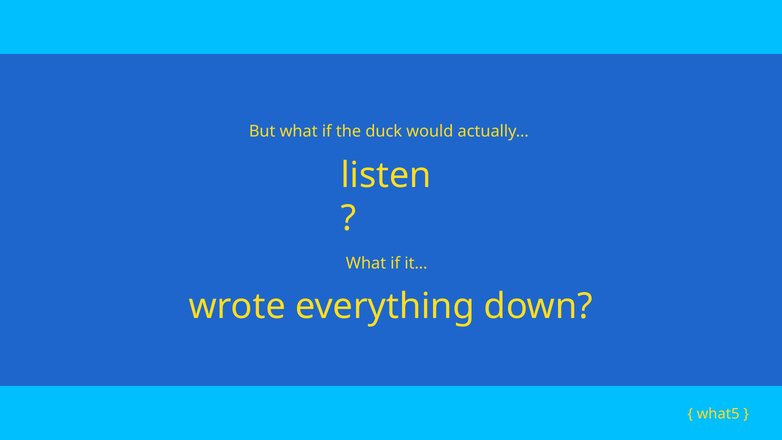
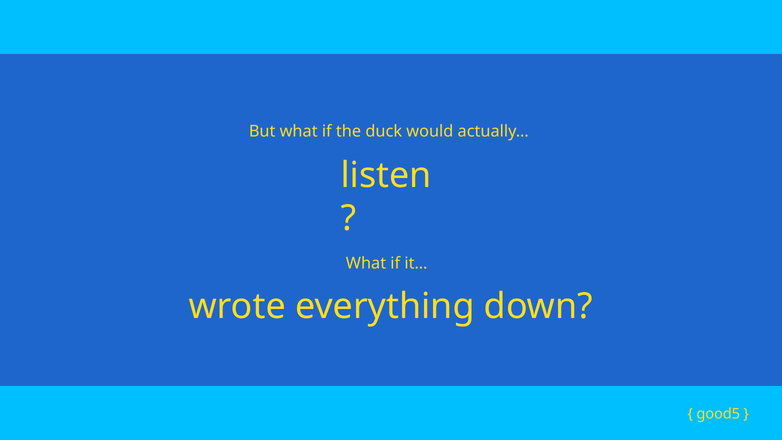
what5: what5 -> good5
